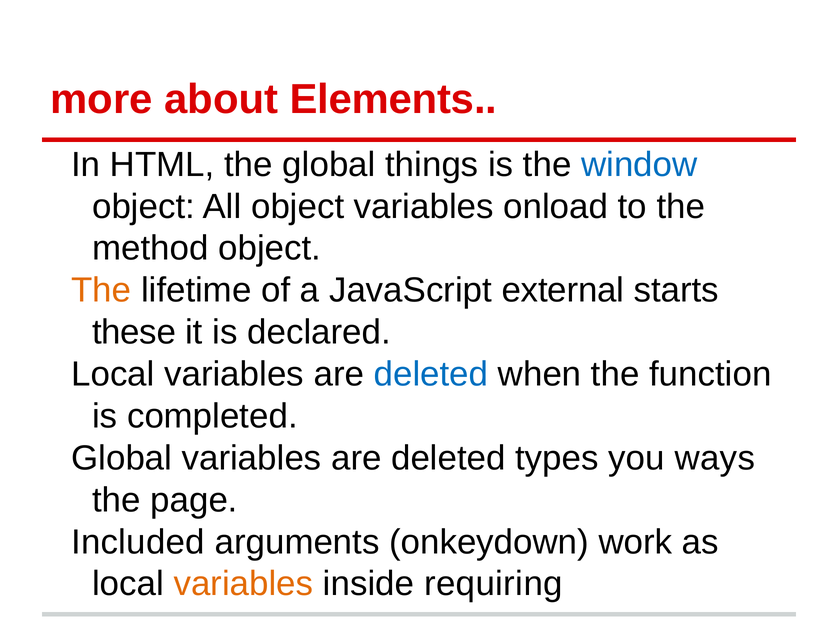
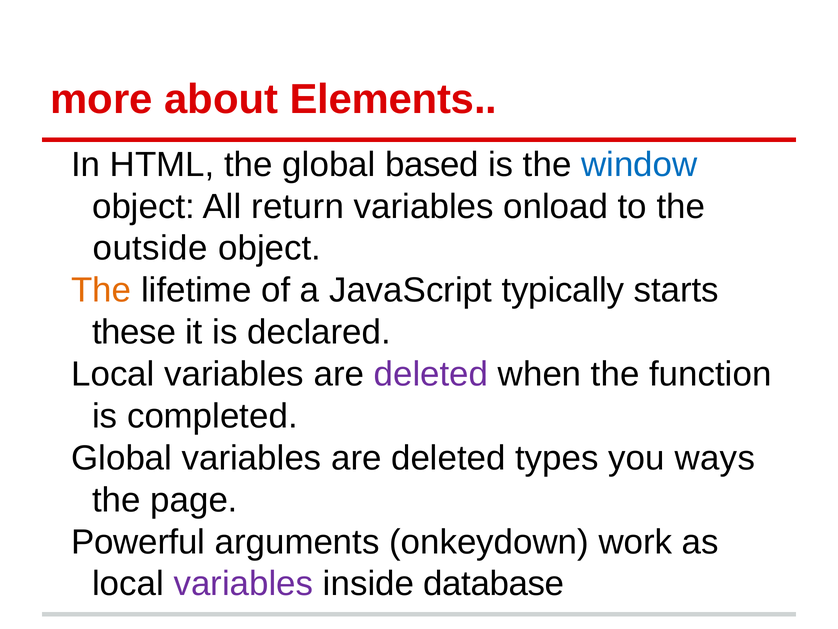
things: things -> based
All object: object -> return
method: method -> outside
external: external -> typically
deleted at (431, 374) colour: blue -> purple
Included: Included -> Powerful
variables at (243, 583) colour: orange -> purple
requiring: requiring -> database
